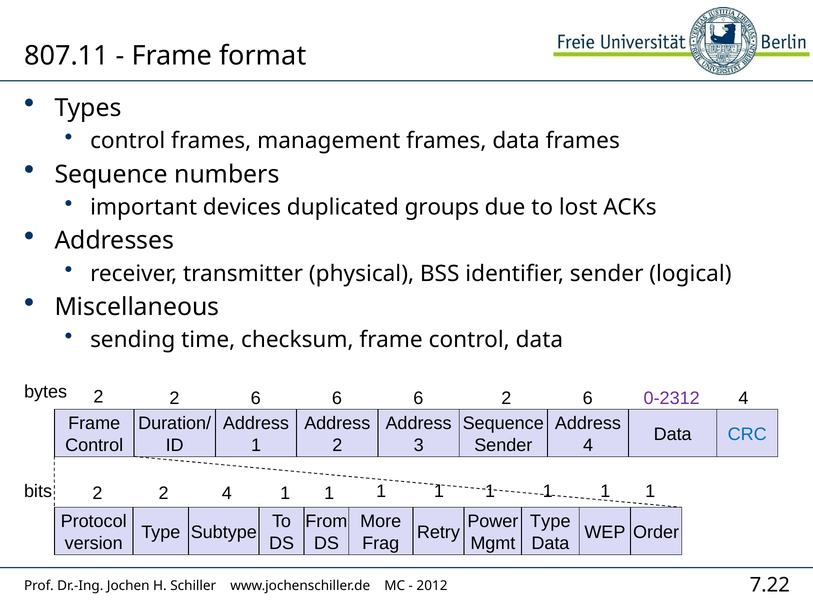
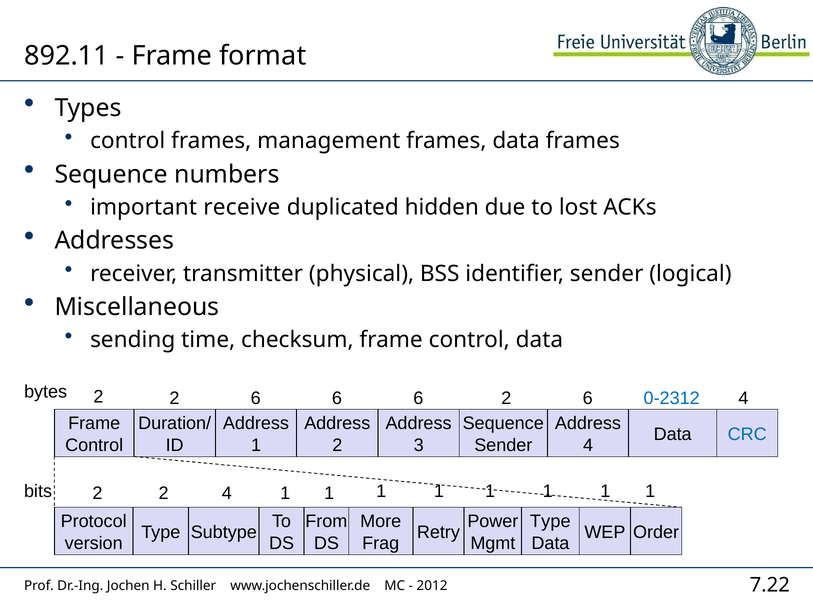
807.11: 807.11 -> 892.11
devices: devices -> receive
groups: groups -> hidden
0-2312 colour: purple -> blue
